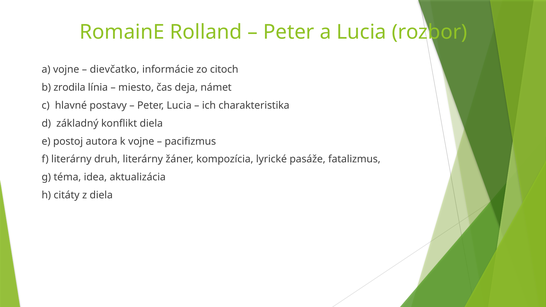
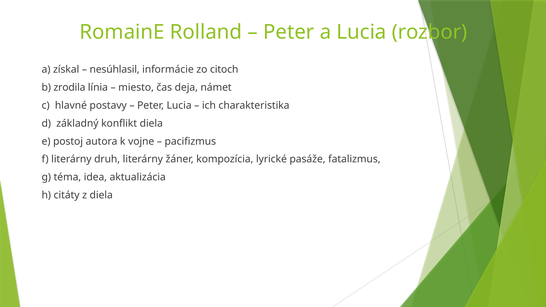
a vojne: vojne -> získal
dievčatko: dievčatko -> nesúhlasil
